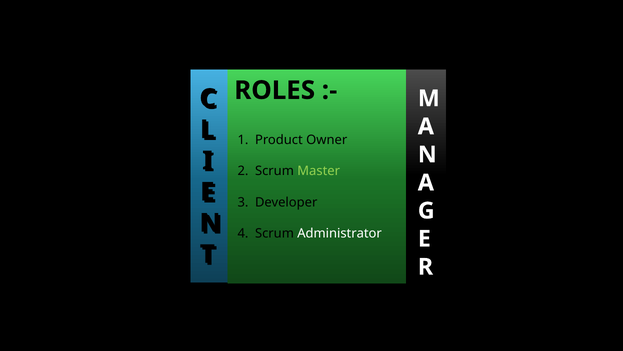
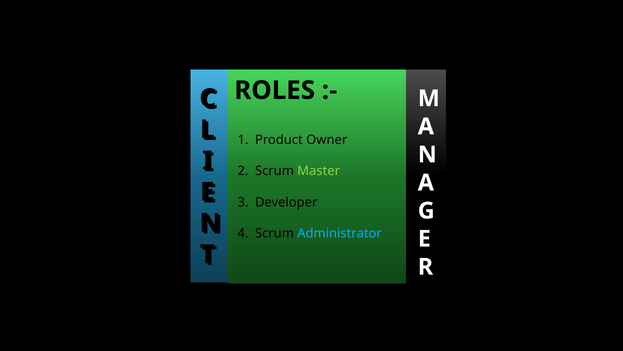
Administrator colour: white -> light blue
